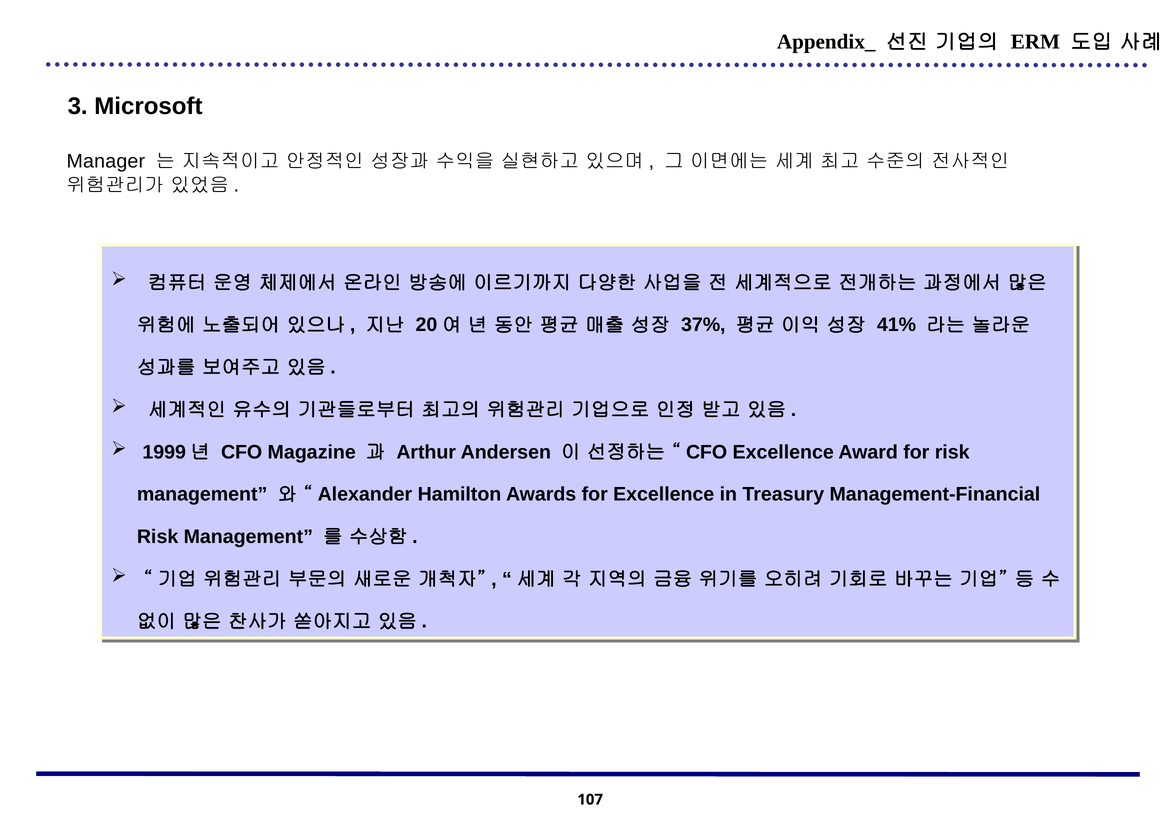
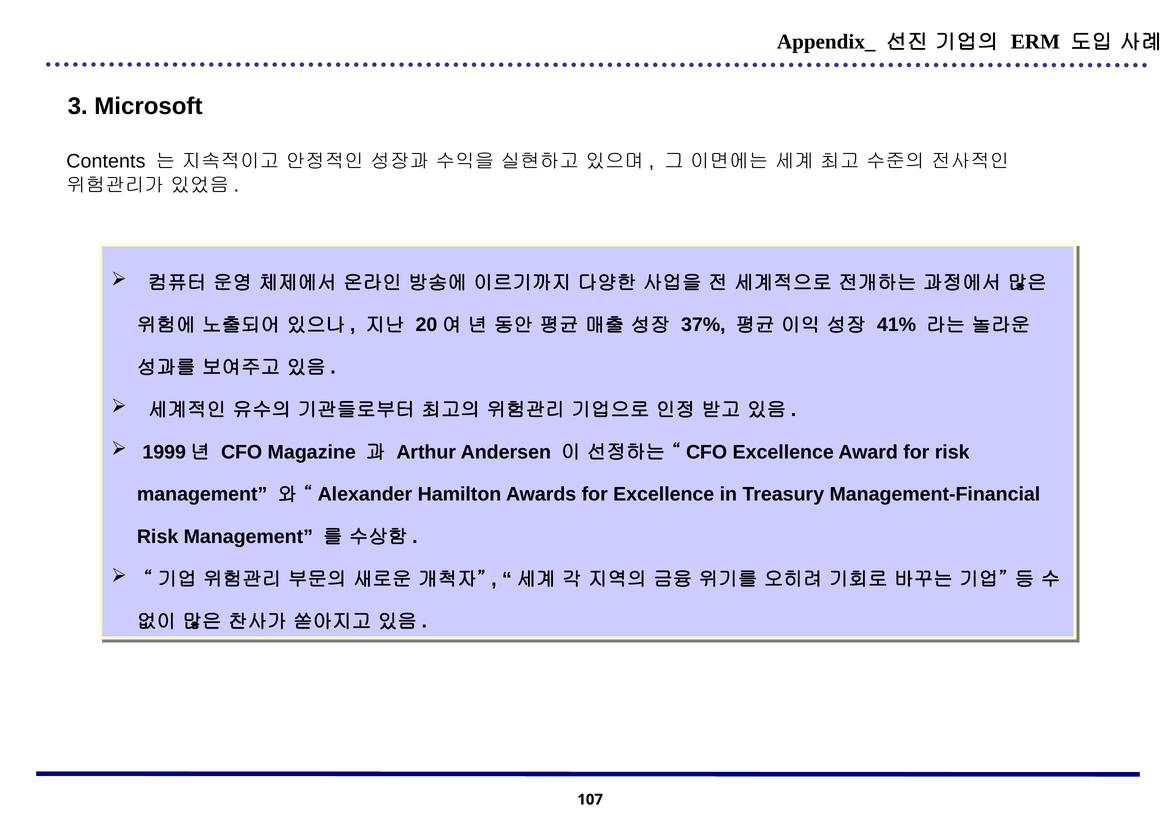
Manager: Manager -> Contents
